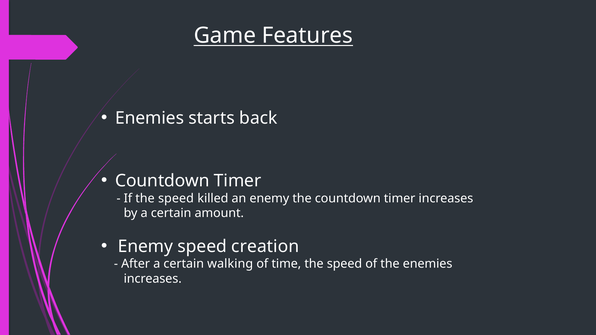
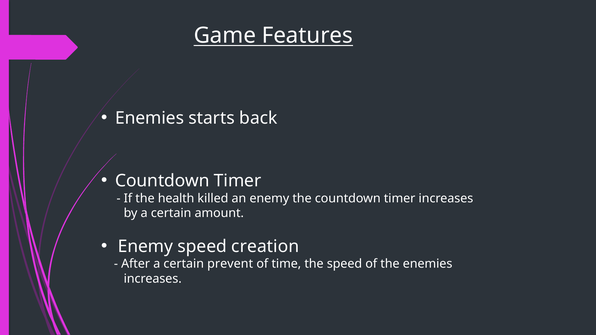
If the speed: speed -> health
walking: walking -> prevent
